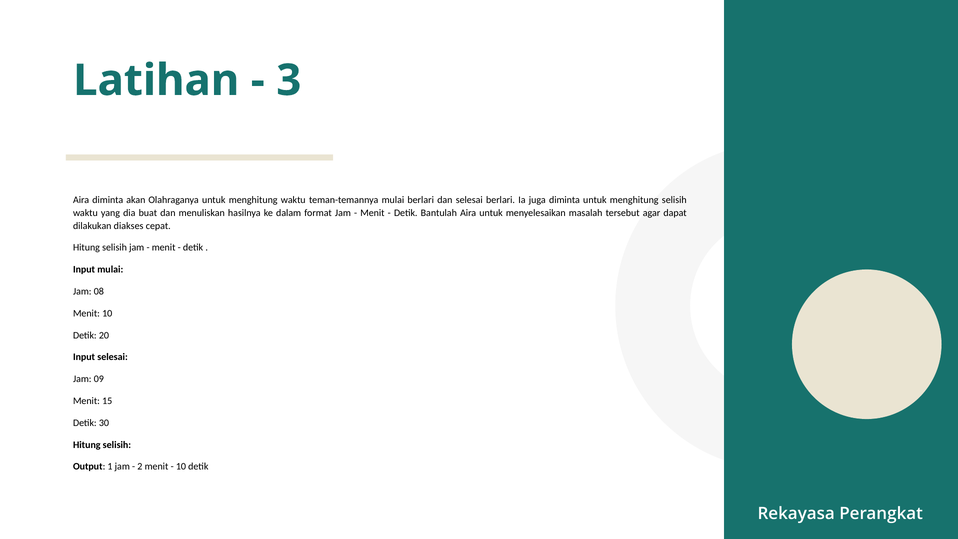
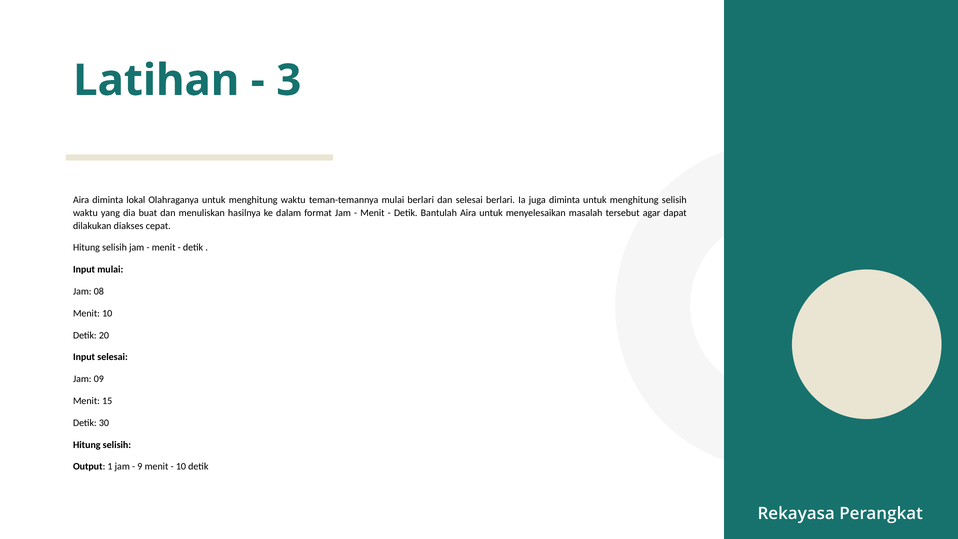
akan: akan -> lokal
2: 2 -> 9
